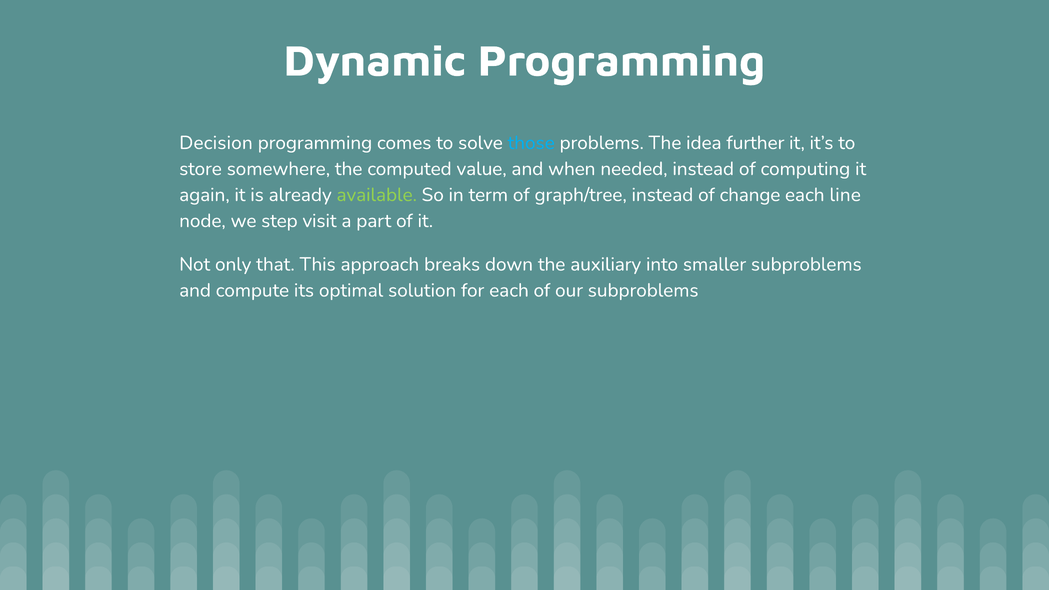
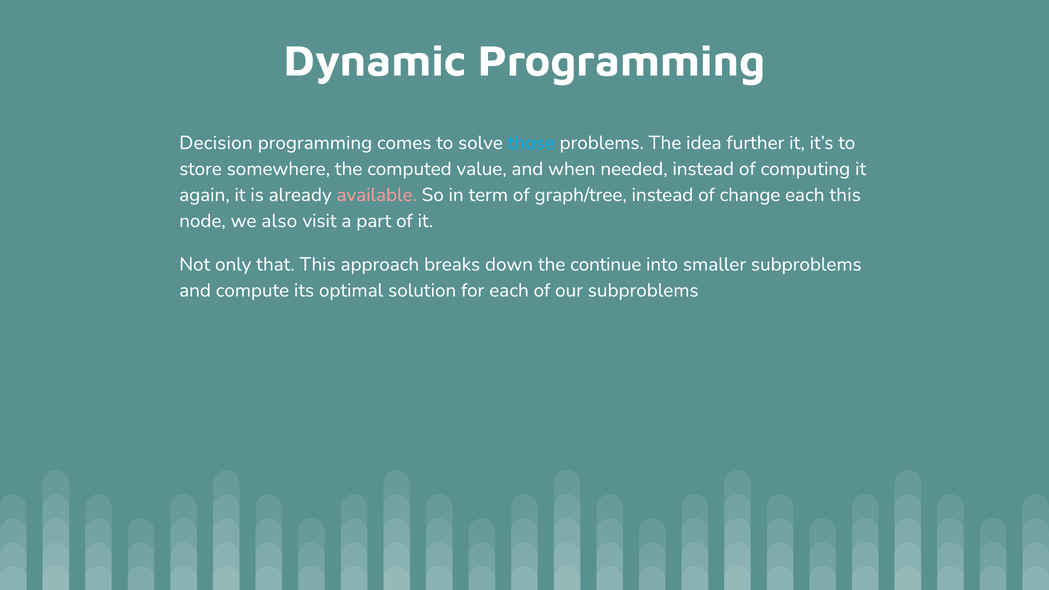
available colour: light green -> pink
each line: line -> this
step: step -> also
auxiliary: auxiliary -> continue
